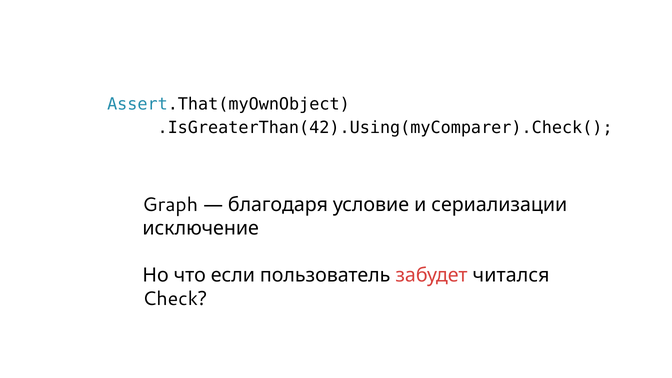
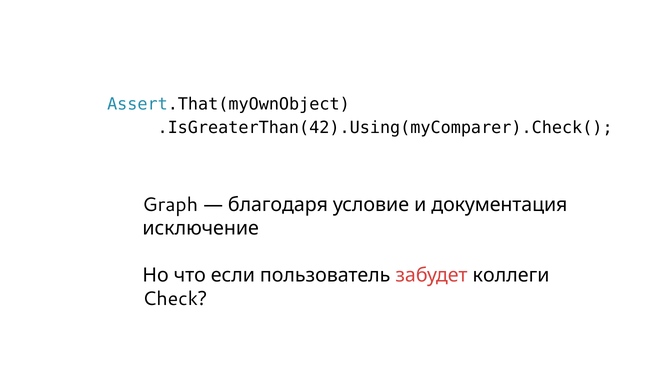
сериализации: сериализации -> документация
читался: читался -> коллеги
